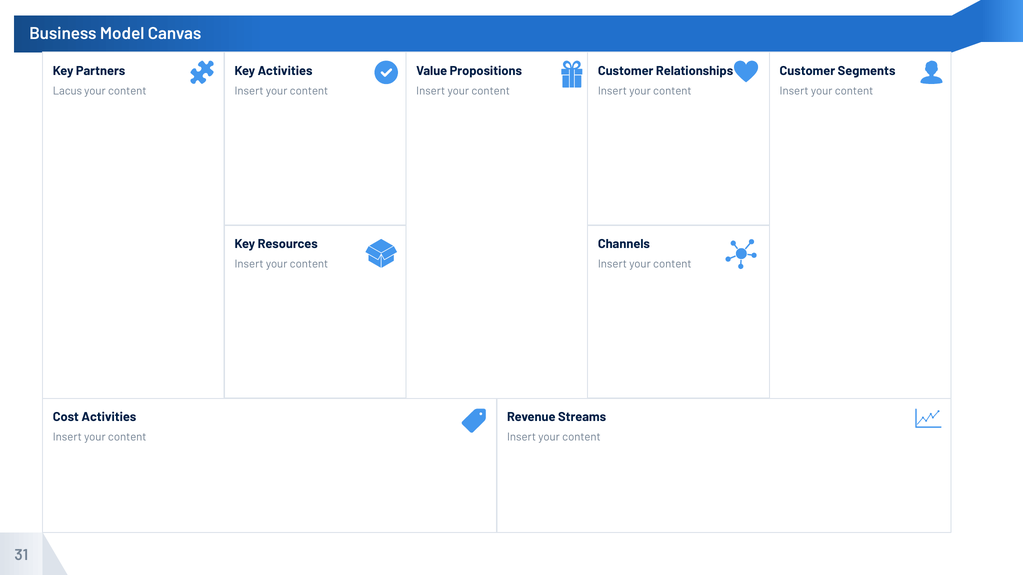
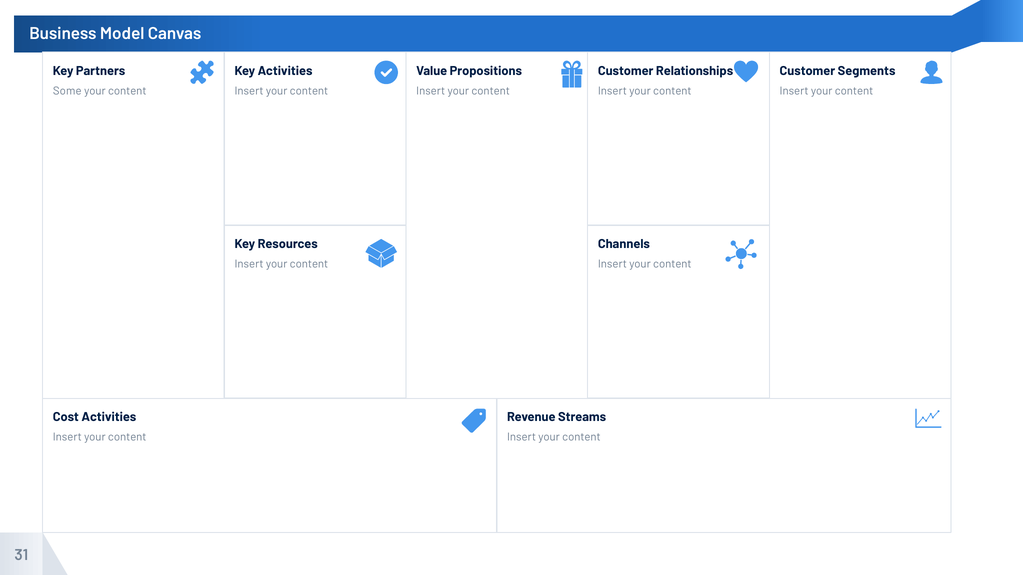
Lacus: Lacus -> Some
